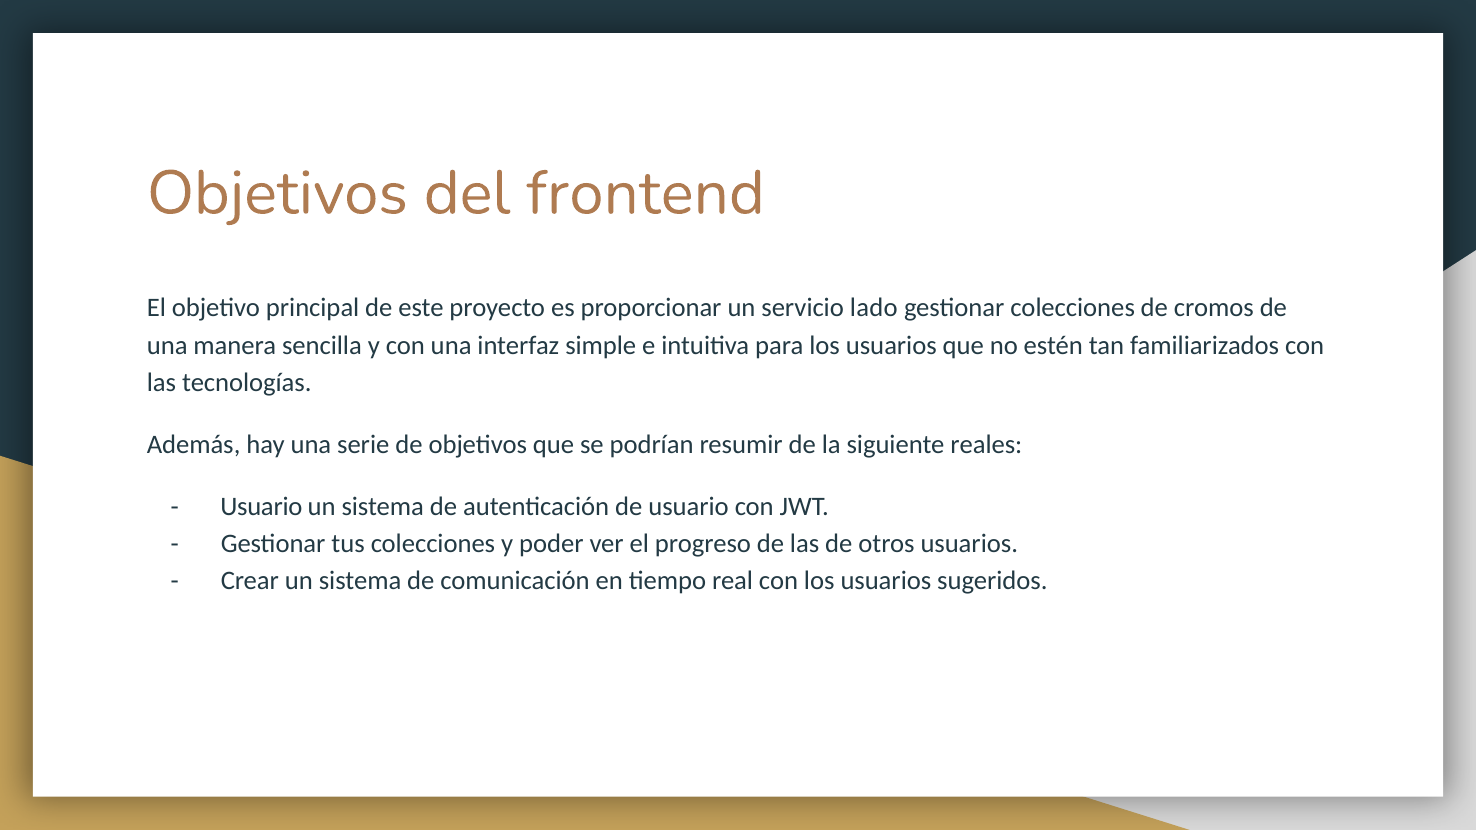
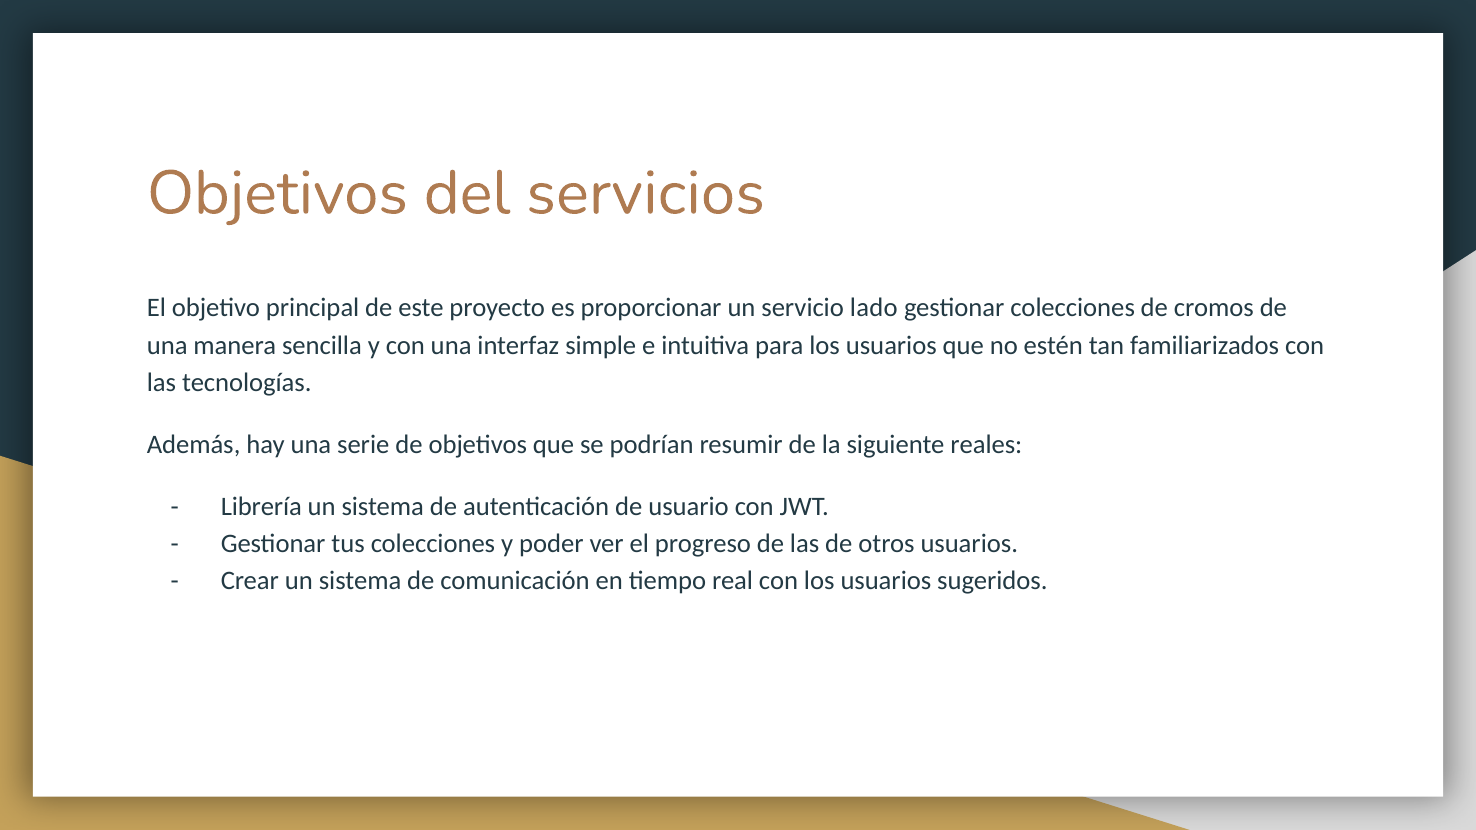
frontend: frontend -> servicios
Usuario at (261, 507): Usuario -> Librería
